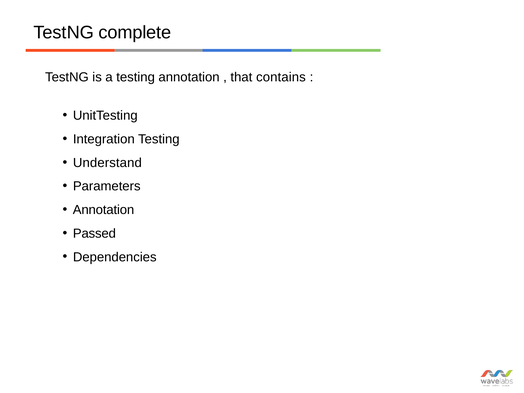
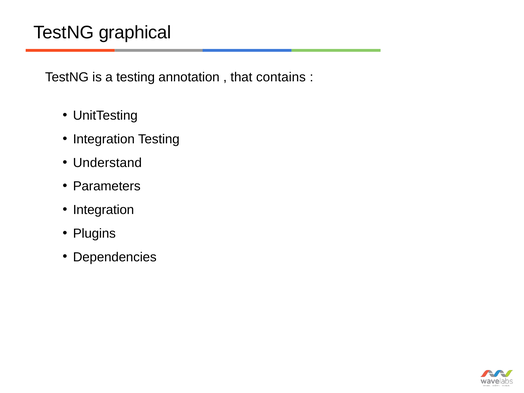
complete: complete -> graphical
Annotation at (104, 210): Annotation -> Integration
Passed: Passed -> Plugins
